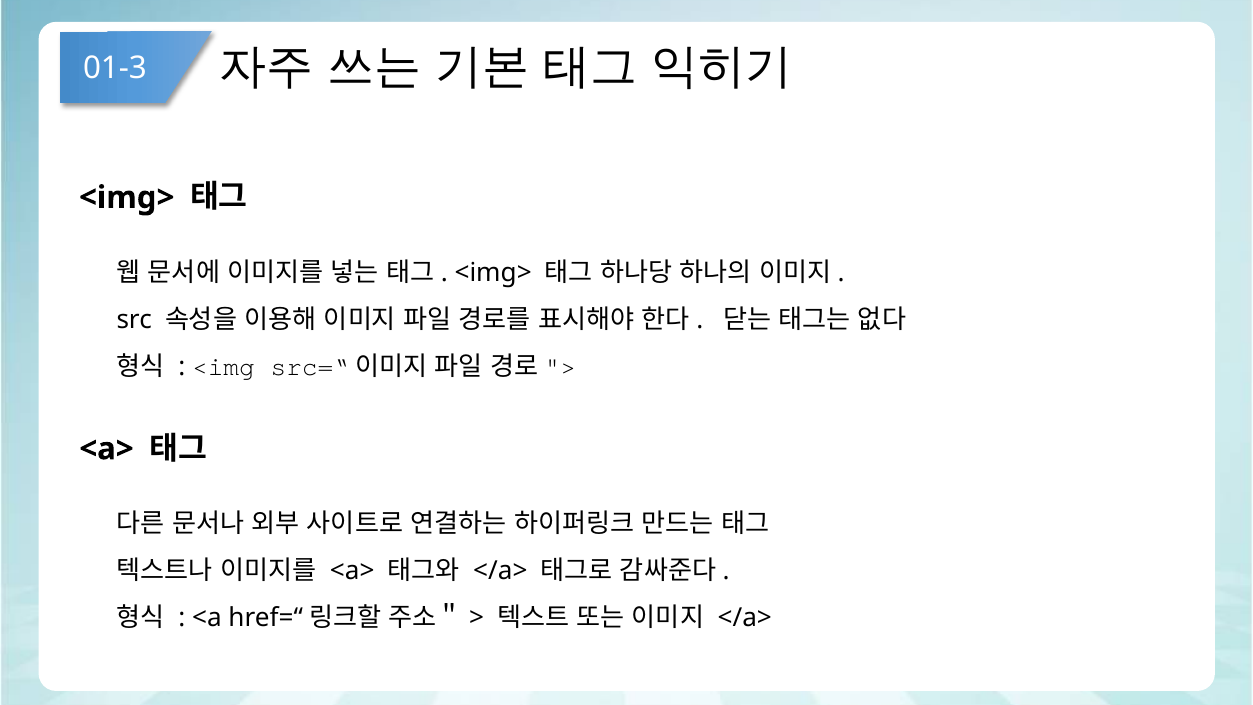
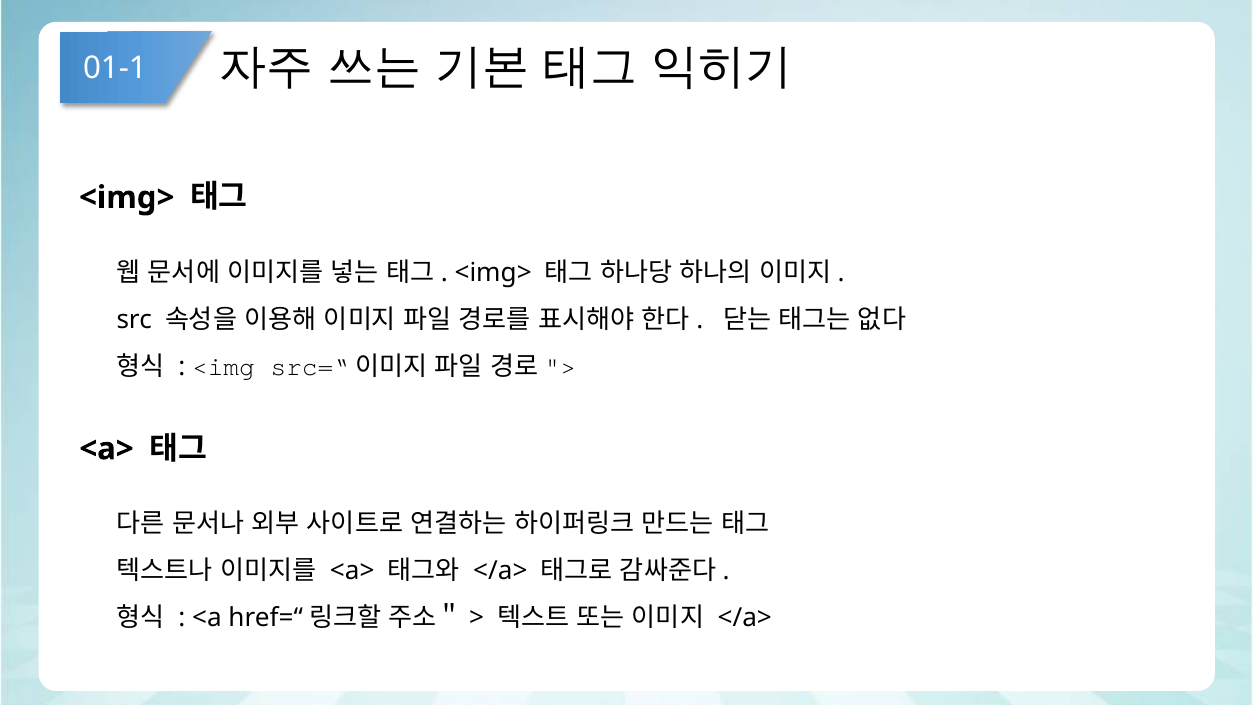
01-3: 01-3 -> 01-1
